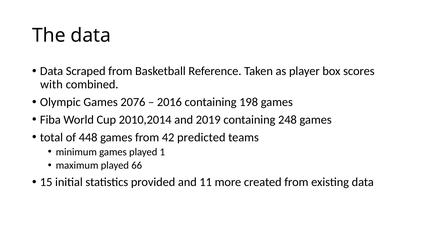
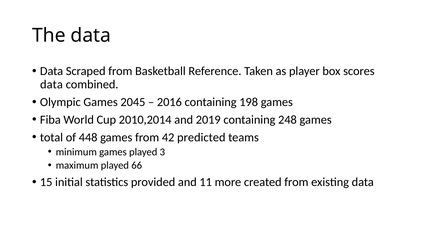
with at (51, 84): with -> data
2076: 2076 -> 2045
1: 1 -> 3
